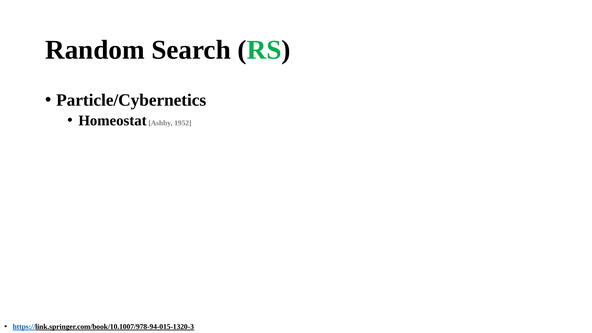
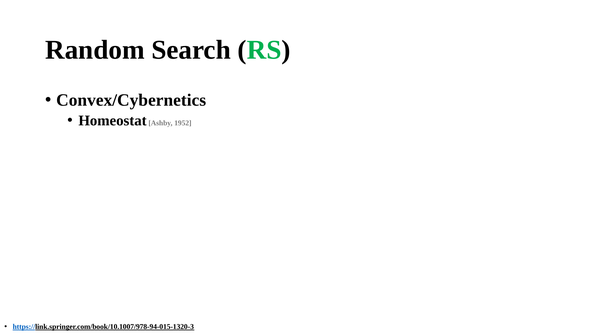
Particle/Cybernetics: Particle/Cybernetics -> Convex/Cybernetics
